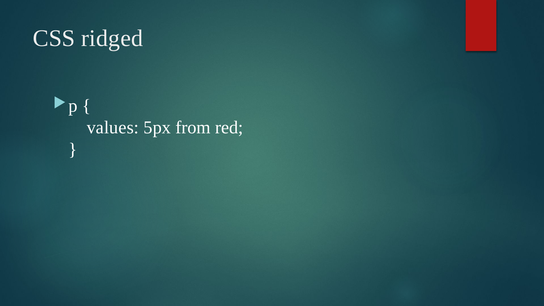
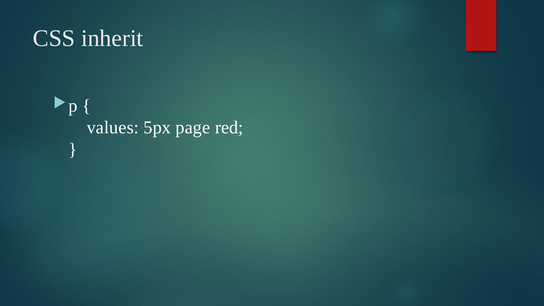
ridged: ridged -> inherit
from: from -> page
